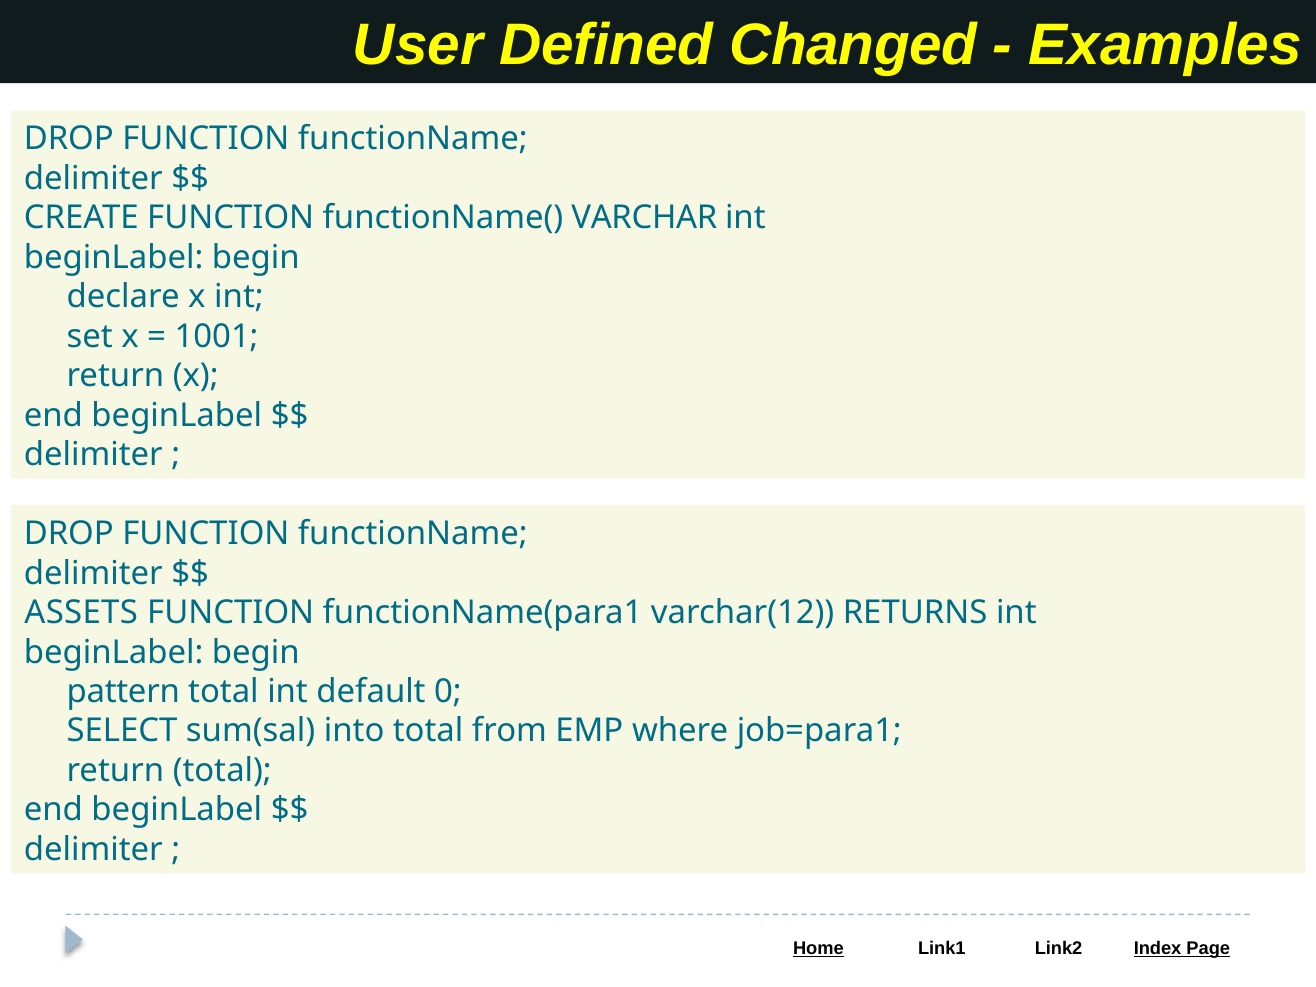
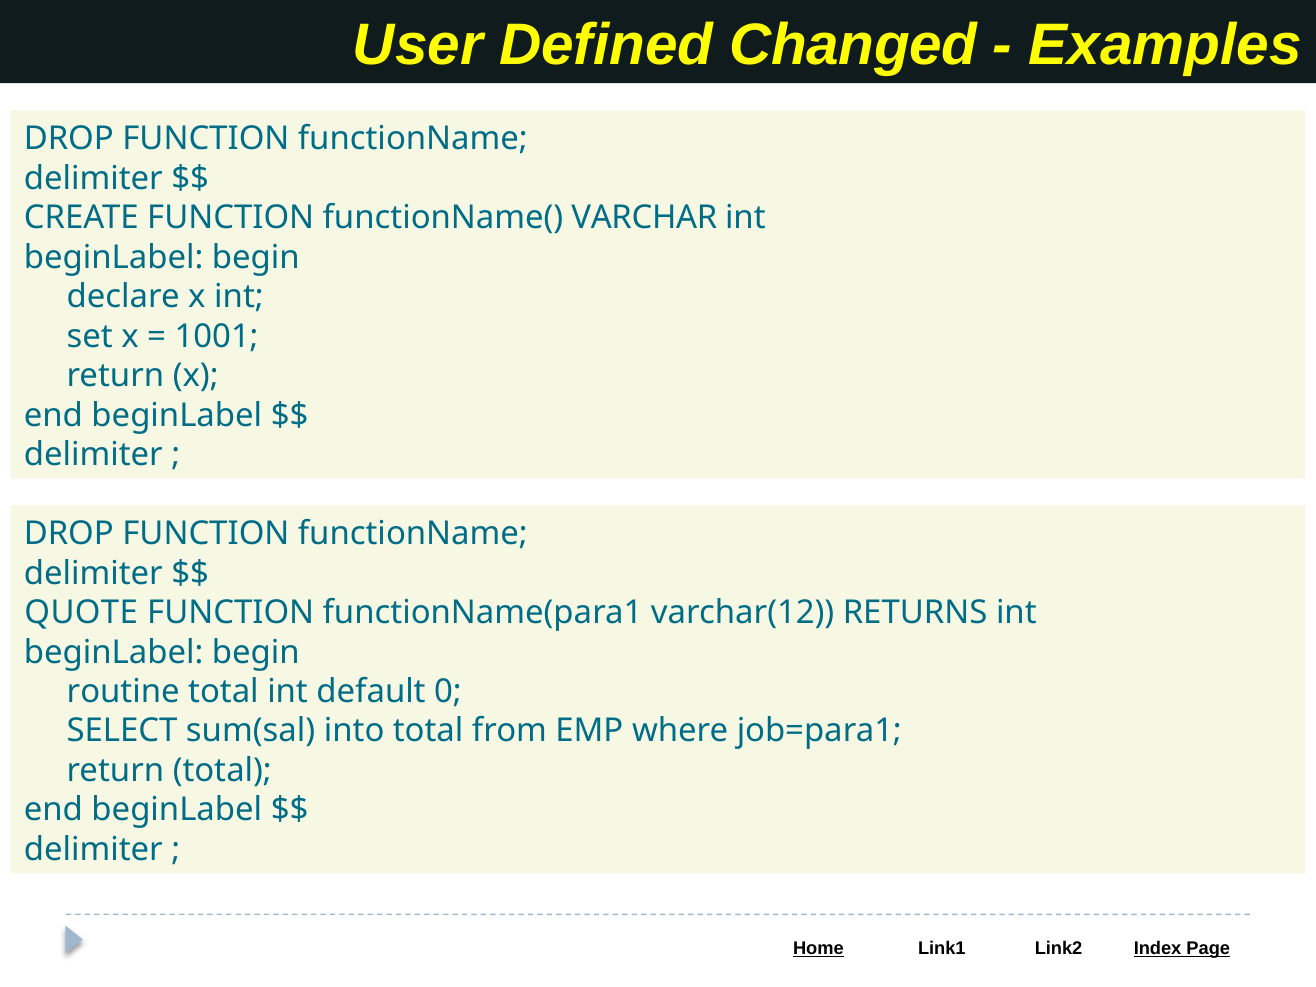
ASSETS: ASSETS -> QUOTE
pattern: pattern -> routine
